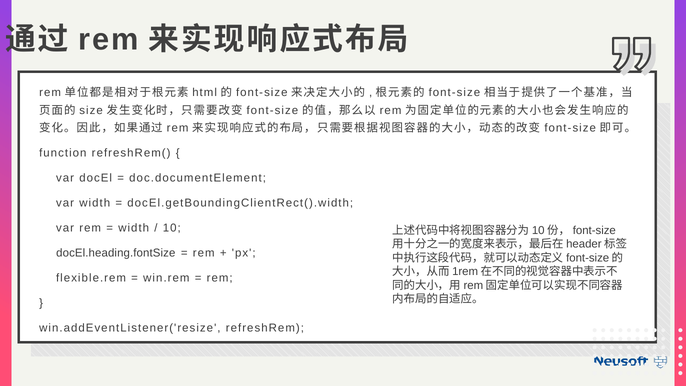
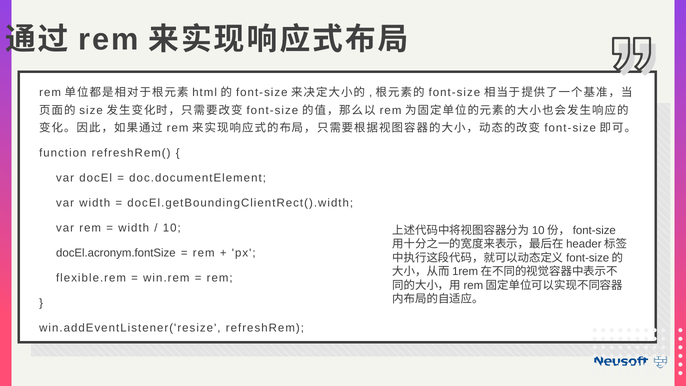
docEl.heading.fontSize: docEl.heading.fontSize -> docEl.acronym.fontSize
